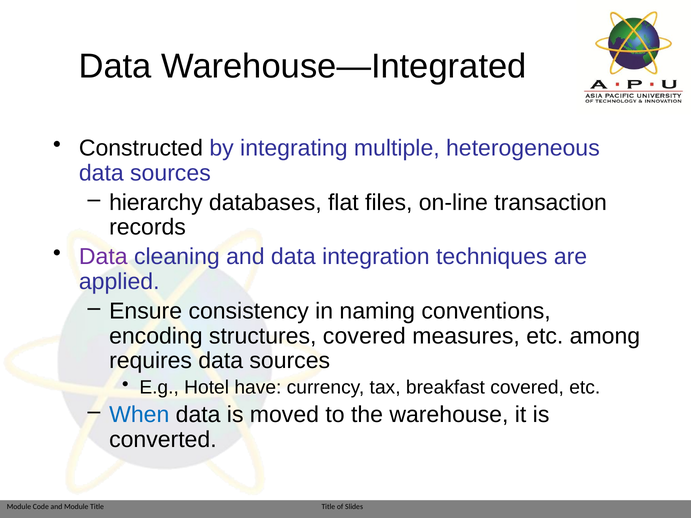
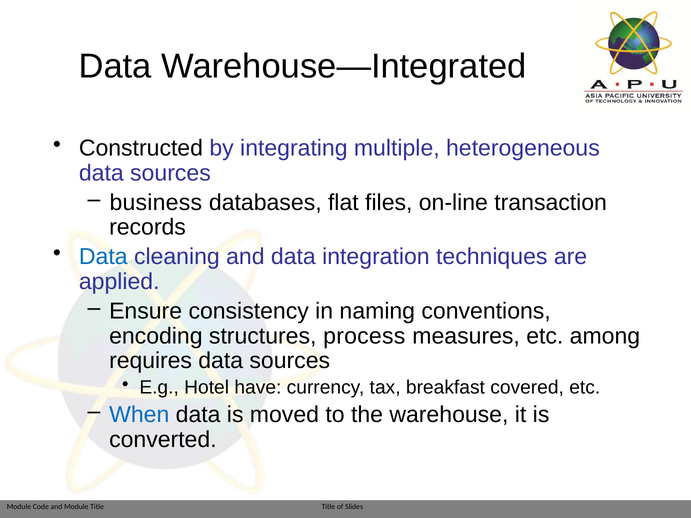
hierarchy: hierarchy -> business
Data at (103, 257) colour: purple -> blue
structures covered: covered -> process
